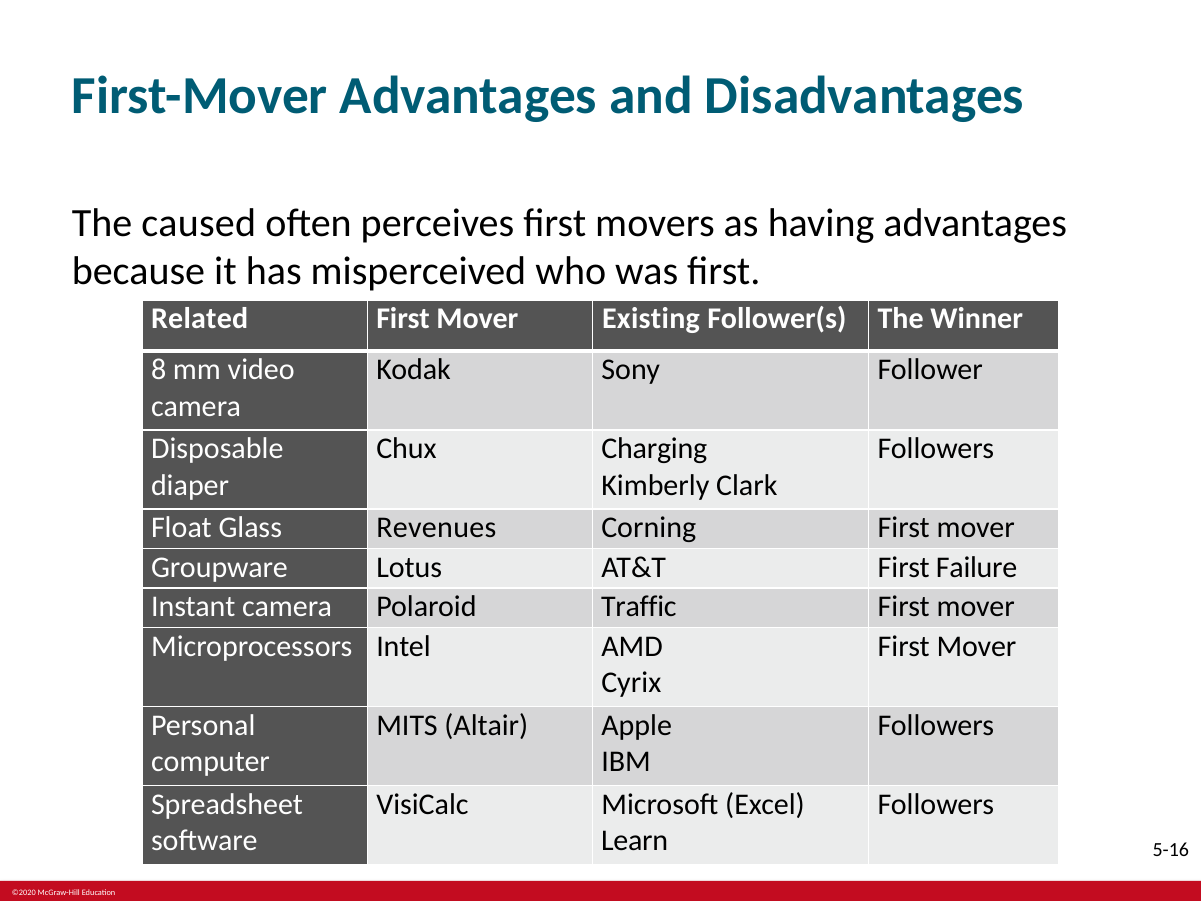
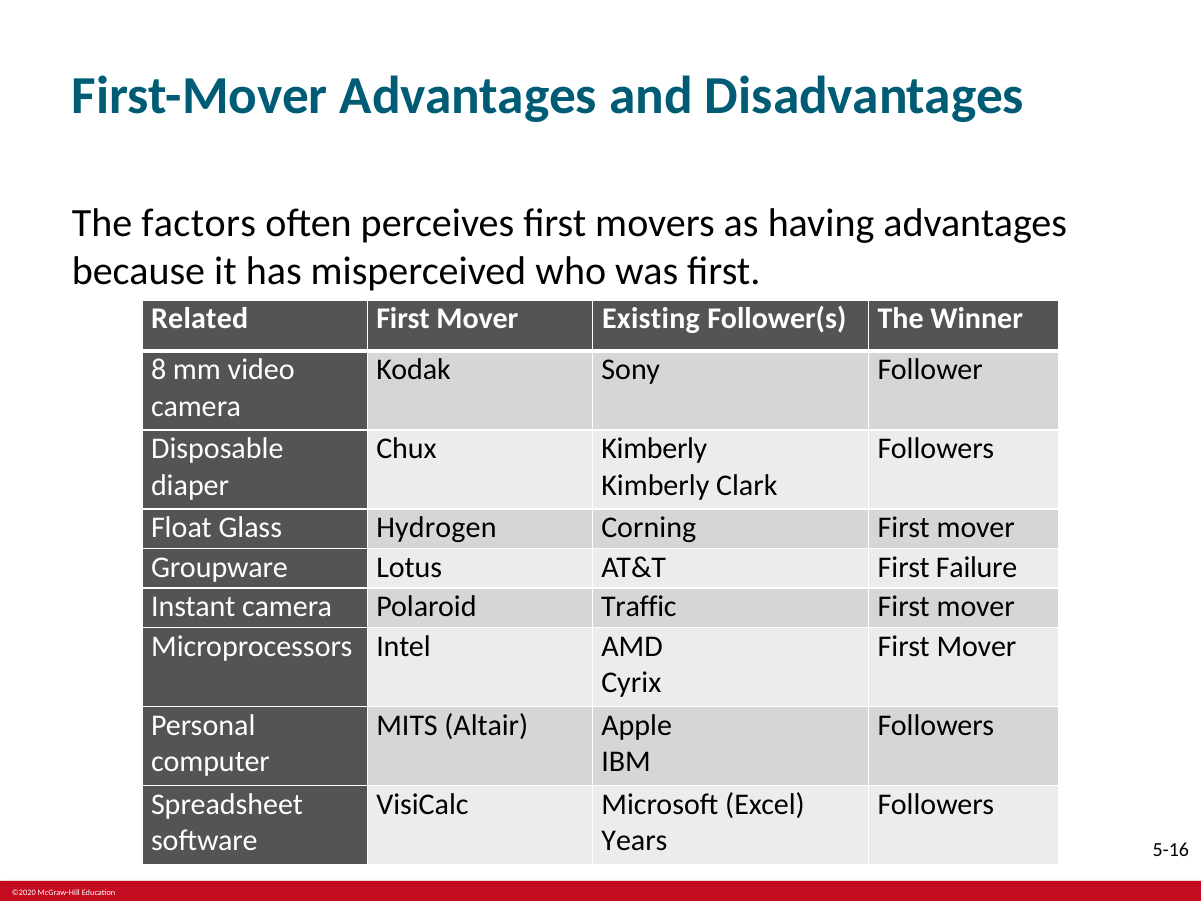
caused: caused -> factors
Chux Charging: Charging -> Kimberly
Revenues: Revenues -> Hydrogen
Learn: Learn -> Years
